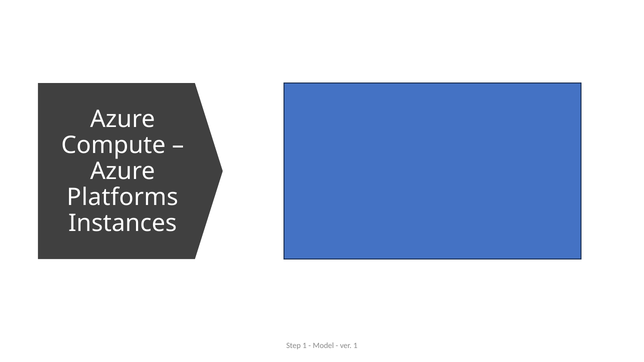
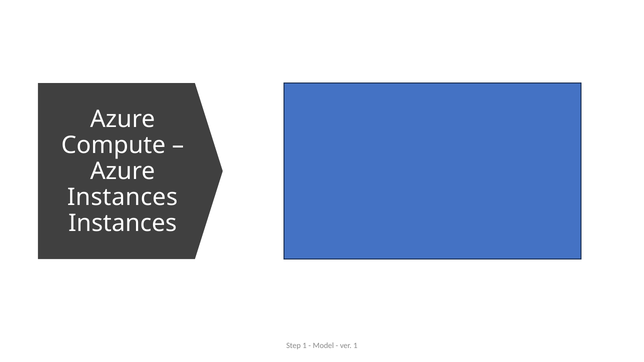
Platforms at (123, 197): Platforms -> Instances
